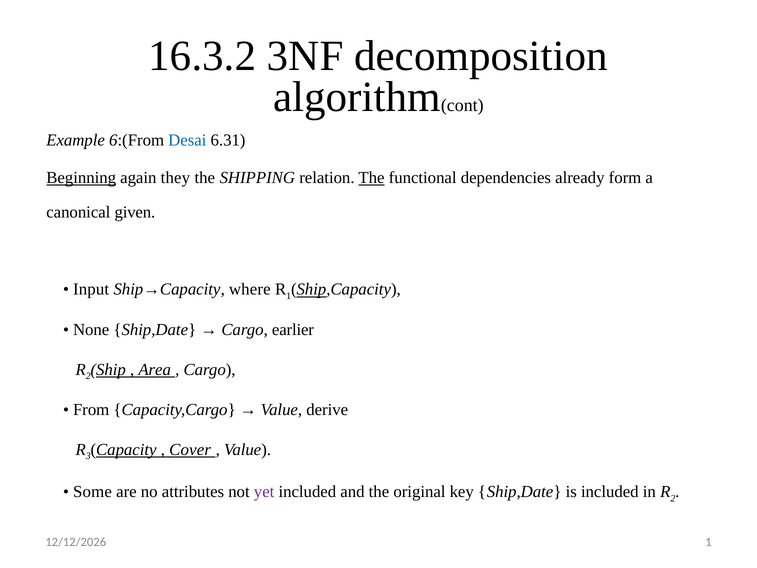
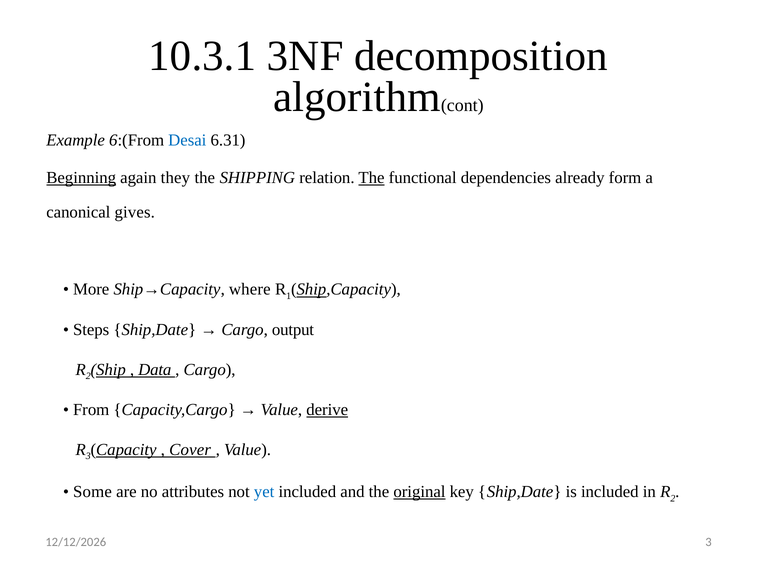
16.3.2: 16.3.2 -> 10.3.1
given: given -> gives
Input: Input -> More
None: None -> Steps
earlier: earlier -> output
Area: Area -> Data
derive underline: none -> present
yet colour: purple -> blue
original underline: none -> present
1 at (708, 542): 1 -> 3
